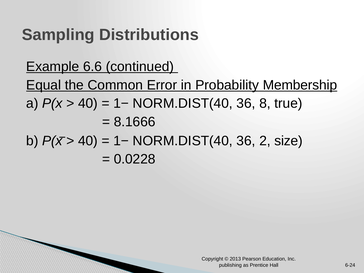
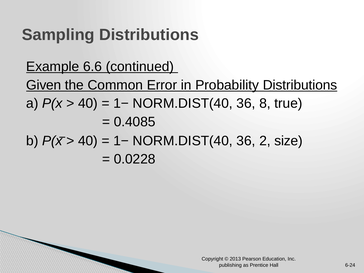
Equal: Equal -> Given
Probability Membership: Membership -> Distributions
8.1666: 8.1666 -> 0.4085
